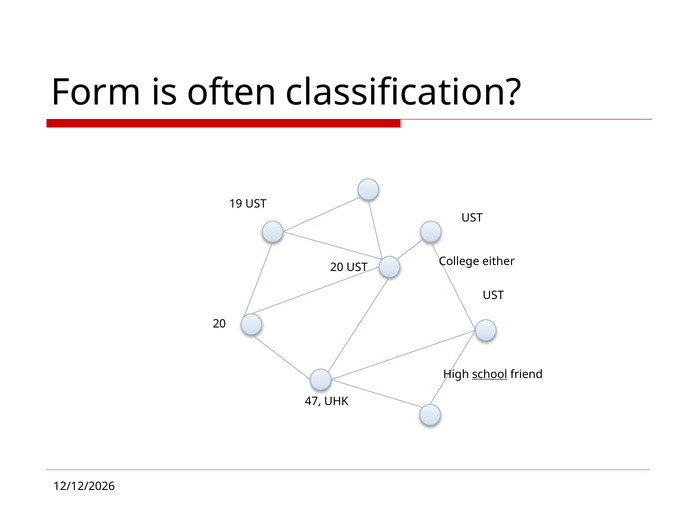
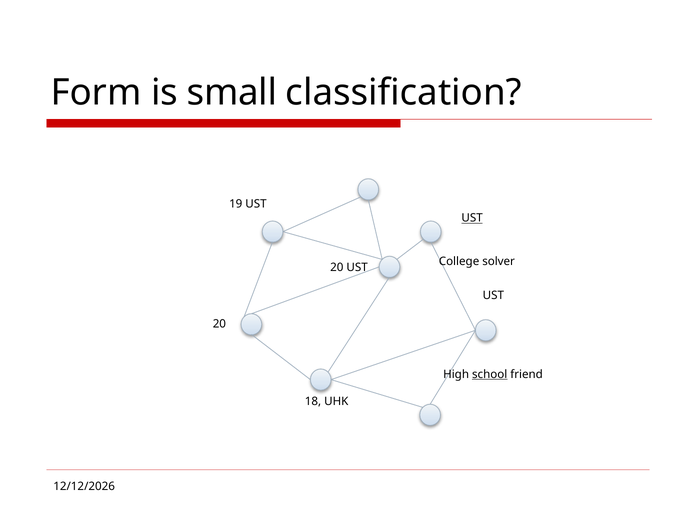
often: often -> small
UST at (472, 218) underline: none -> present
either: either -> solver
47: 47 -> 18
